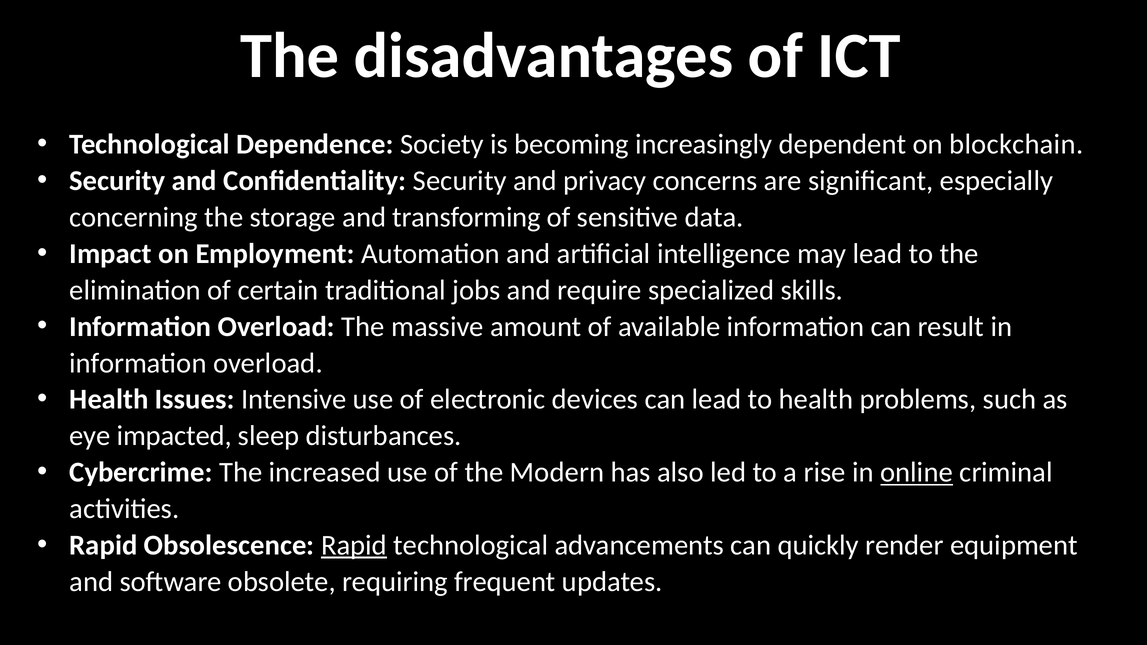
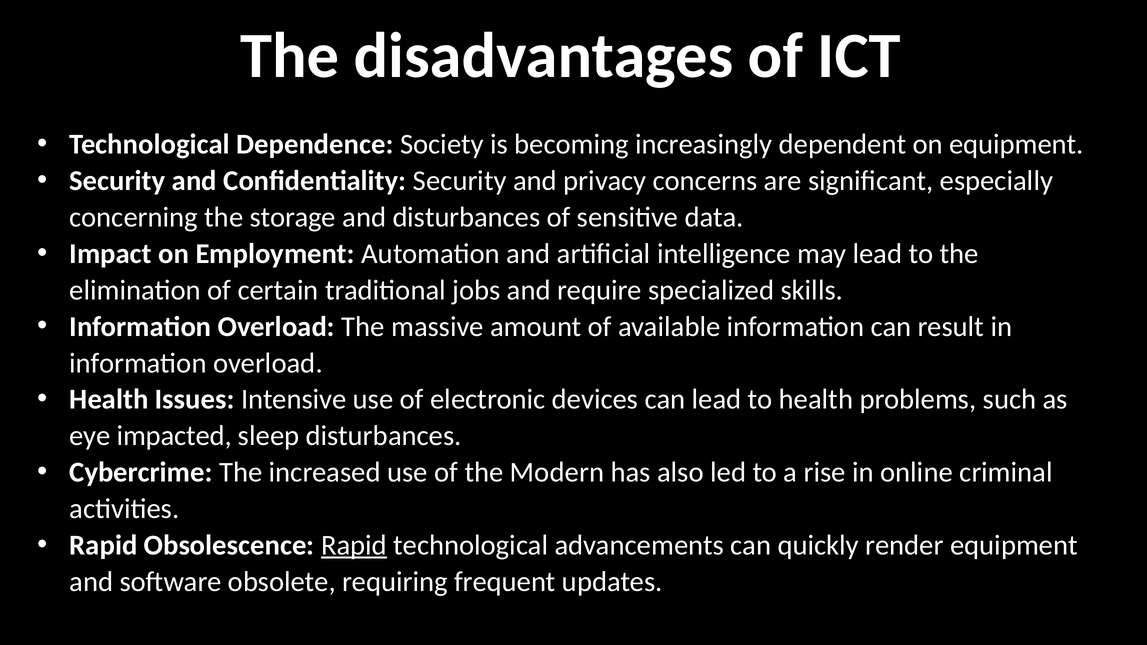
on blockchain: blockchain -> equipment
and transforming: transforming -> disturbances
online underline: present -> none
